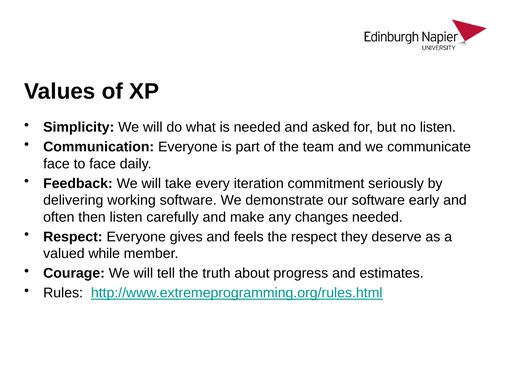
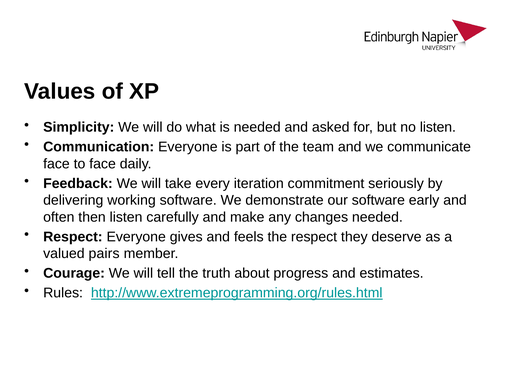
while: while -> pairs
